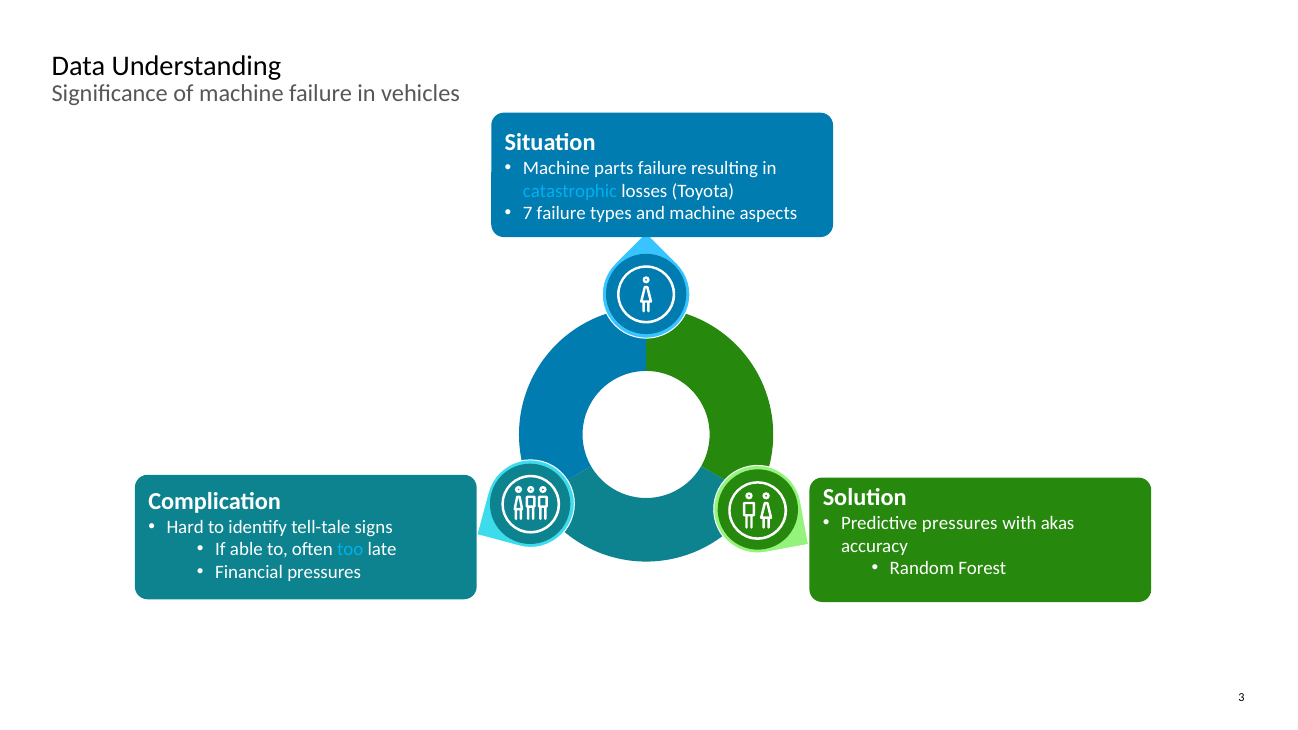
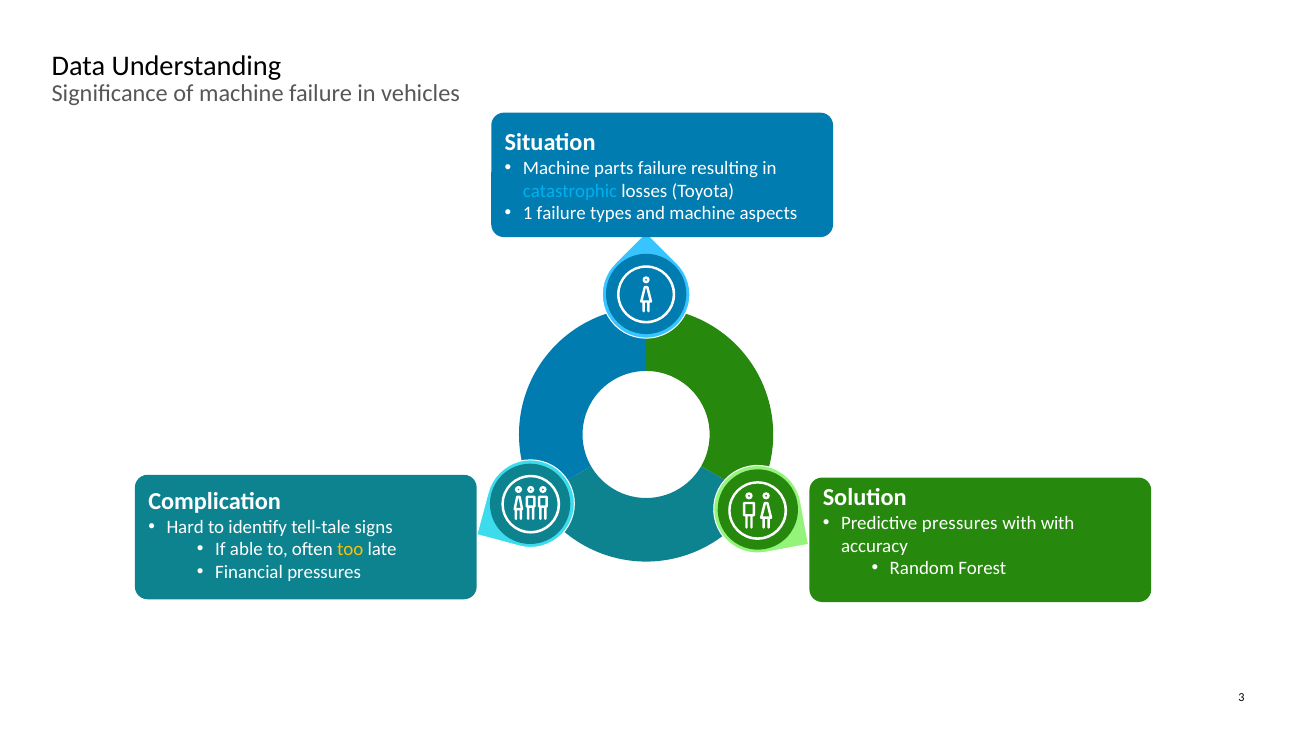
7: 7 -> 1
with akas: akas -> with
too colour: light blue -> yellow
